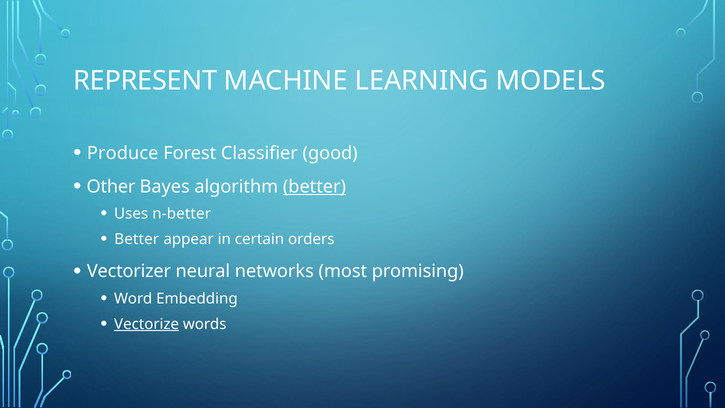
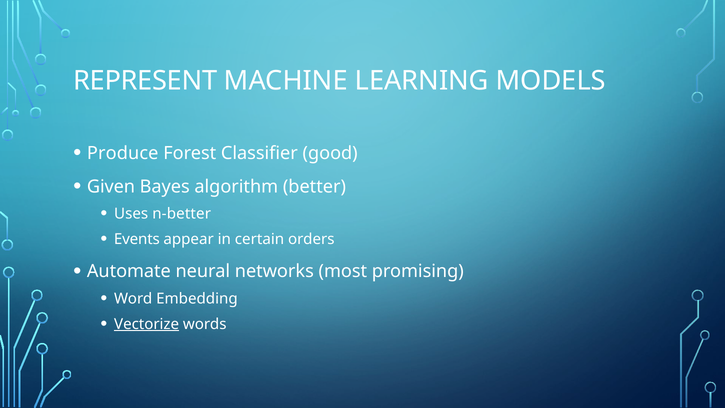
Other: Other -> Given
better at (314, 187) underline: present -> none
Better at (137, 239): Better -> Events
Vectorizer: Vectorizer -> Automate
